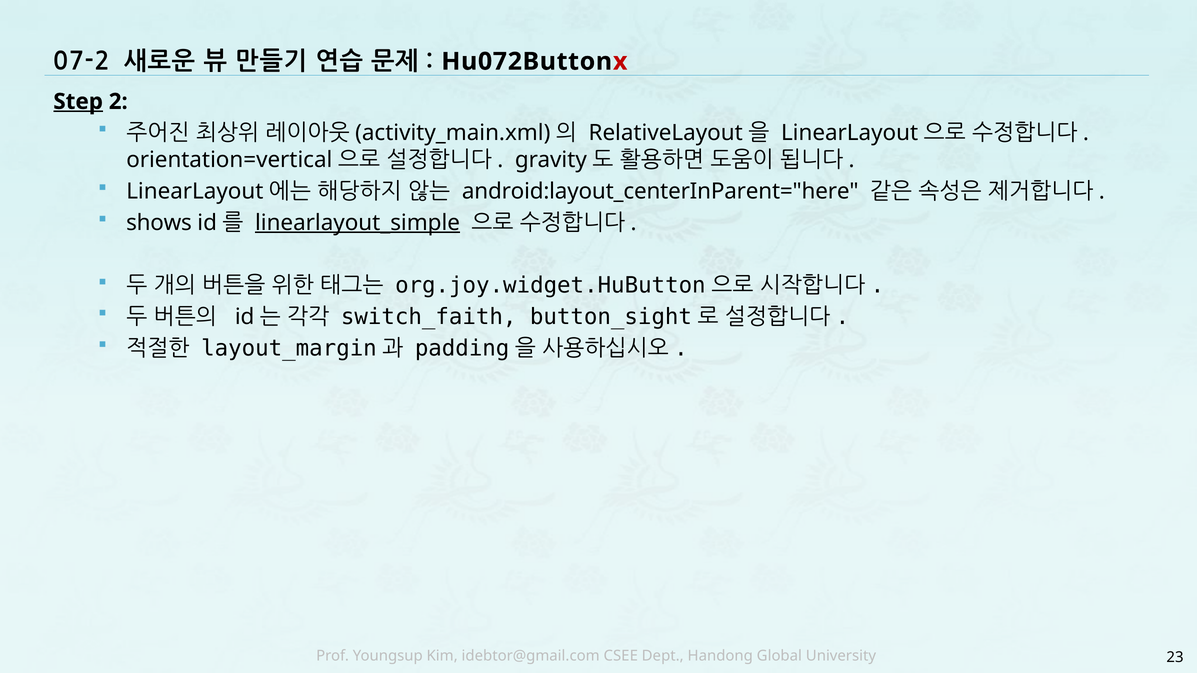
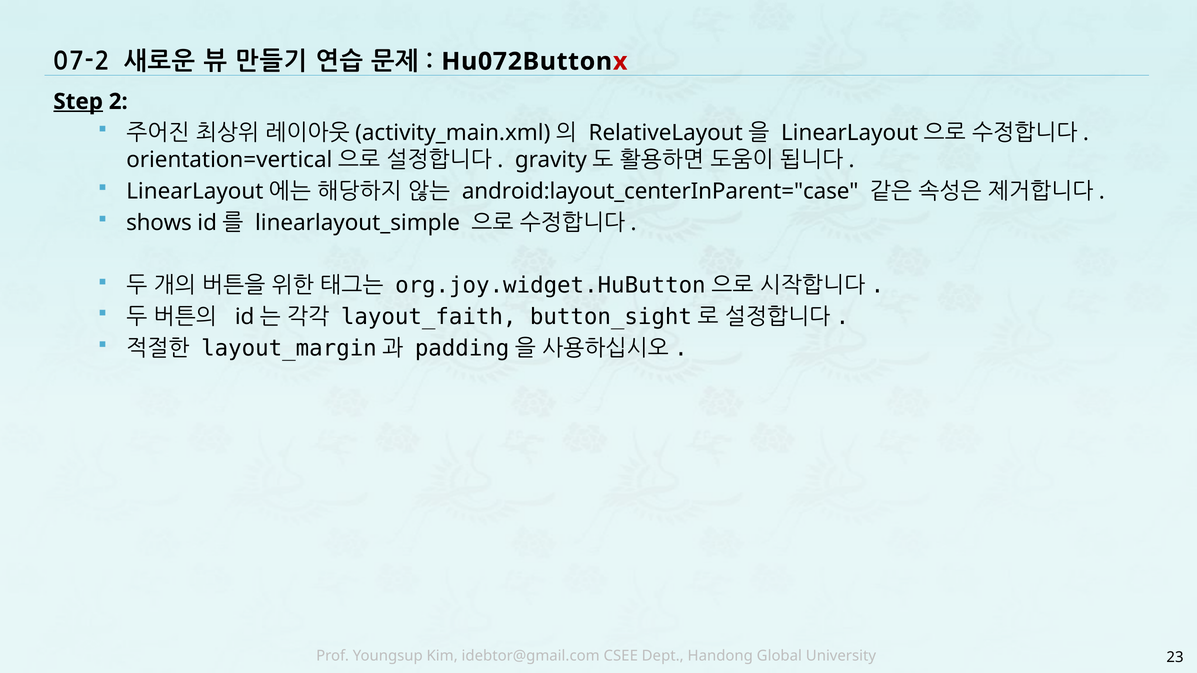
android:layout_centerInParent="here: android:layout_centerInParent="here -> android:layout_centerInParent="case
linearlayout_simple underline: present -> none
switch_faith: switch_faith -> layout_faith
